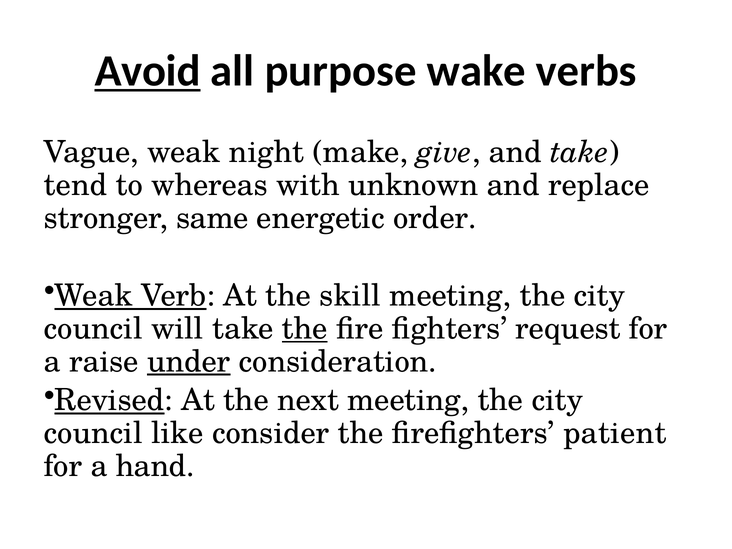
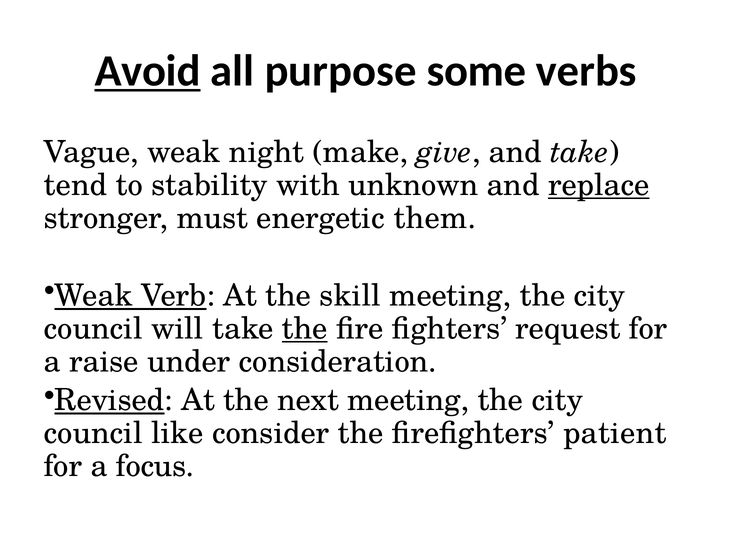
wake: wake -> some
whereas: whereas -> stability
replace underline: none -> present
same: same -> must
order: order -> them
under underline: present -> none
hand: hand -> focus
